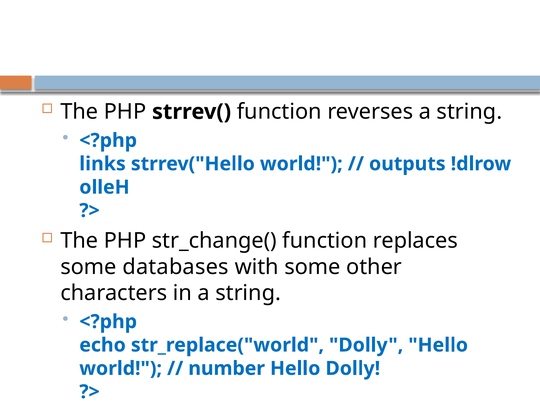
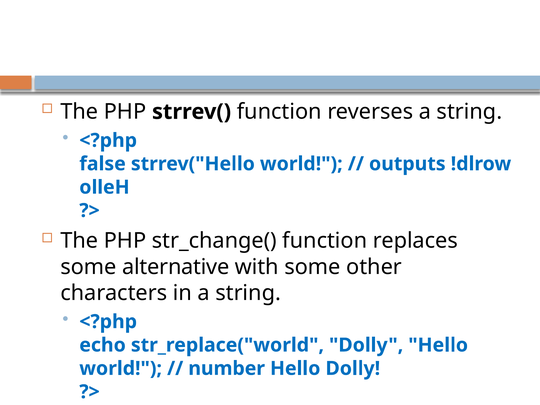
links: links -> false
databases: databases -> alternative
